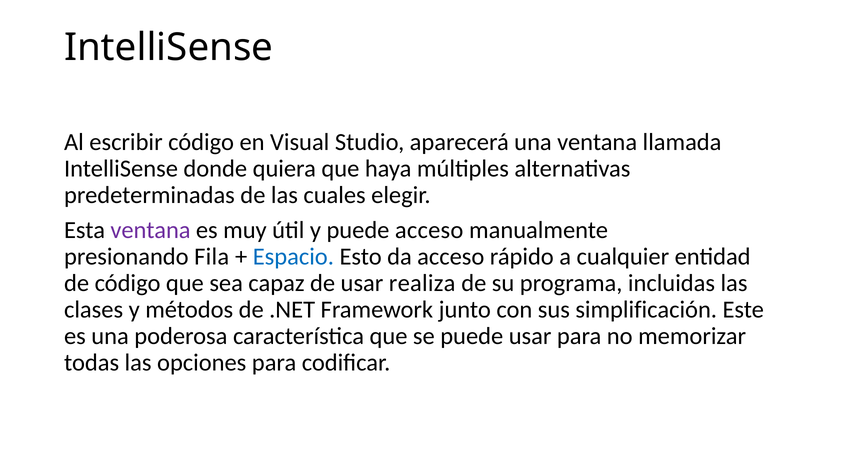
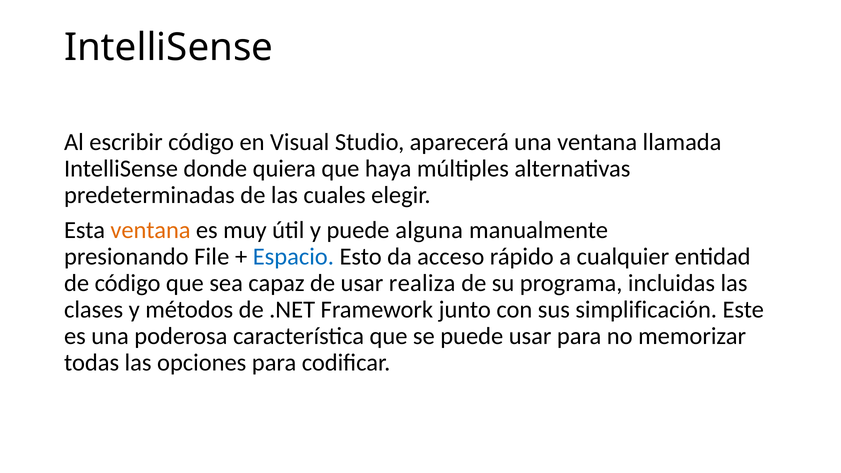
ventana at (151, 230) colour: purple -> orange
puede acceso: acceso -> alguna
Fila: Fila -> File
